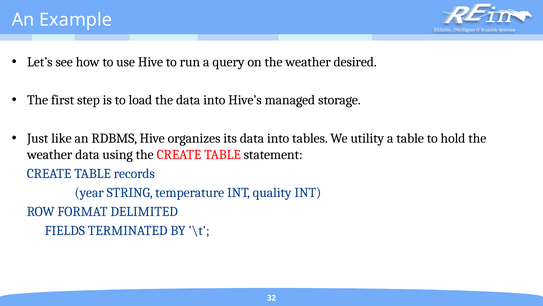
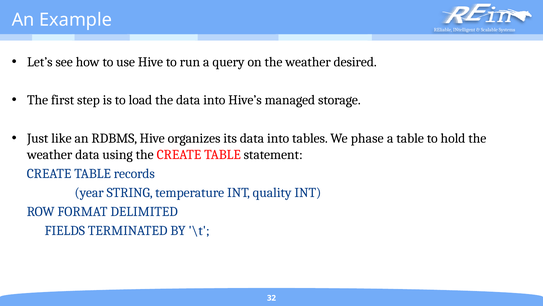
utility: utility -> phase
